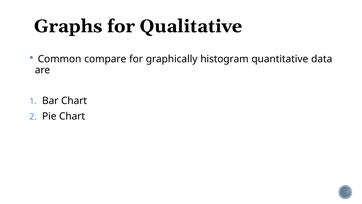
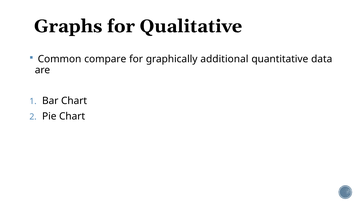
histogram: histogram -> additional
